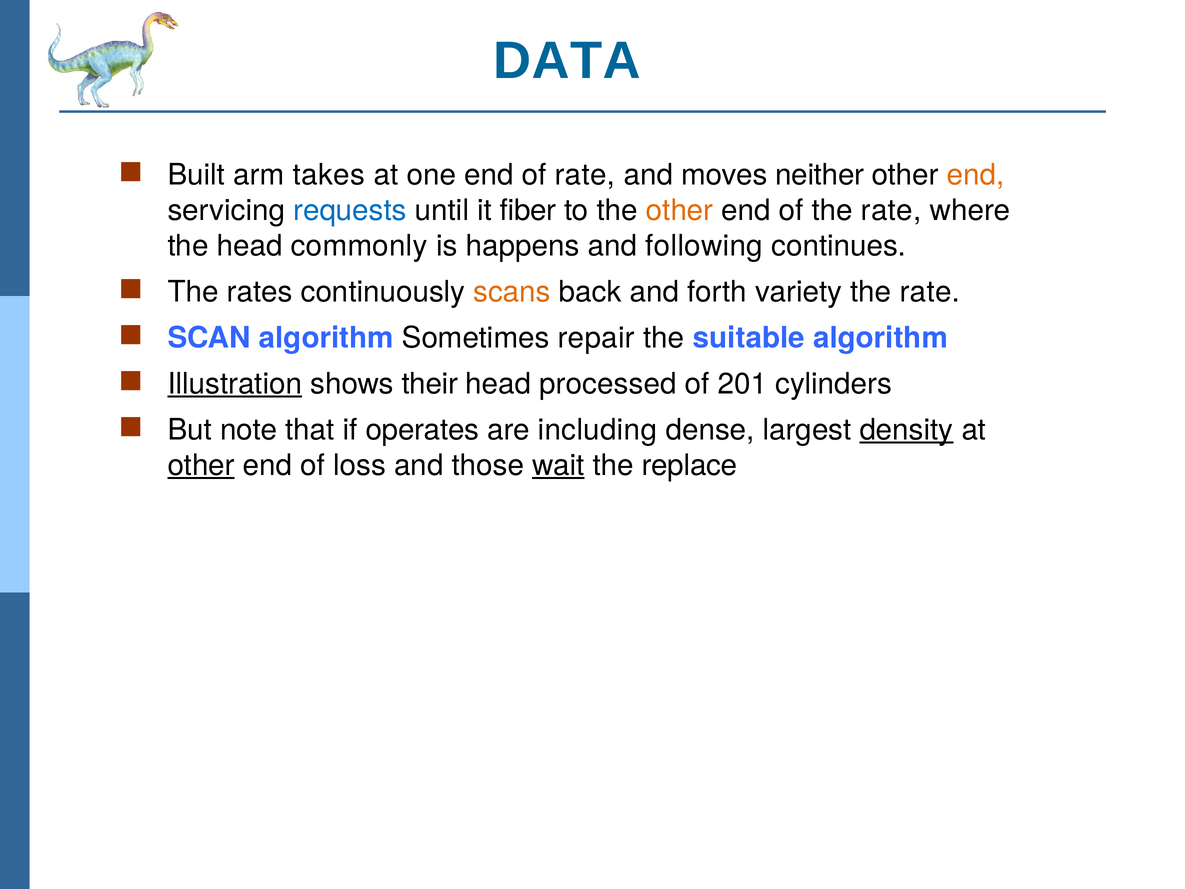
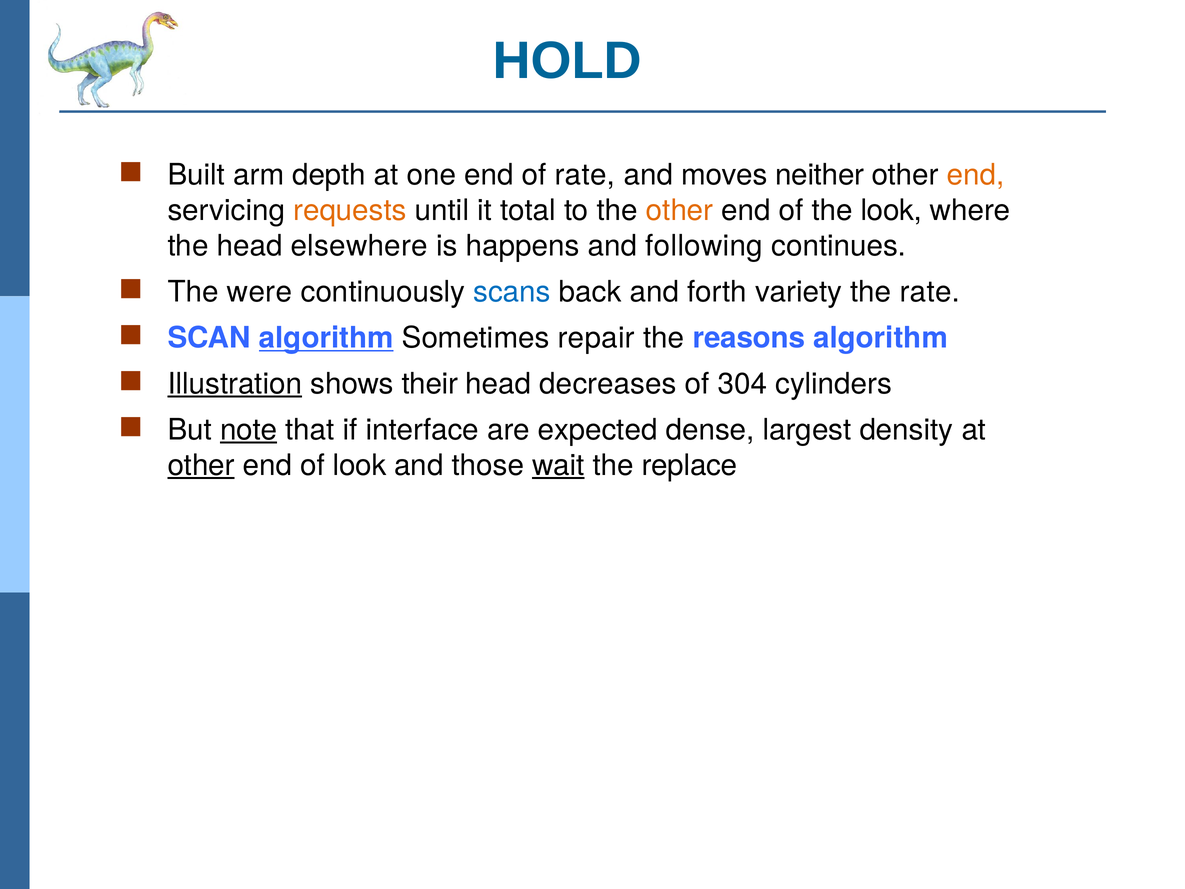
DATA: DATA -> HOLD
takes: takes -> depth
requests colour: blue -> orange
fiber: fiber -> total
of the rate: rate -> look
commonly: commonly -> elsewhere
rates: rates -> were
scans colour: orange -> blue
algorithm at (326, 338) underline: none -> present
suitable: suitable -> reasons
processed: processed -> decreases
201: 201 -> 304
note underline: none -> present
operates: operates -> interface
including: including -> expected
density underline: present -> none
of loss: loss -> look
